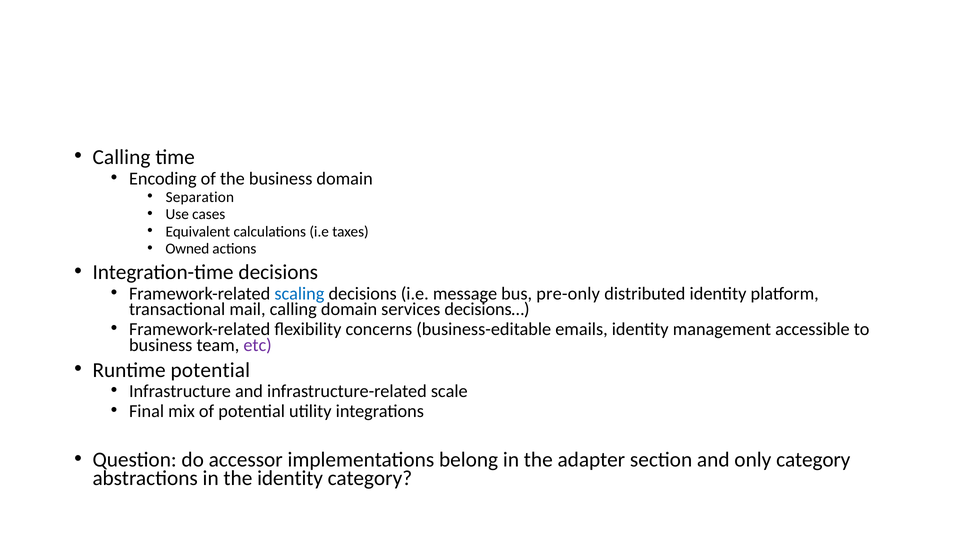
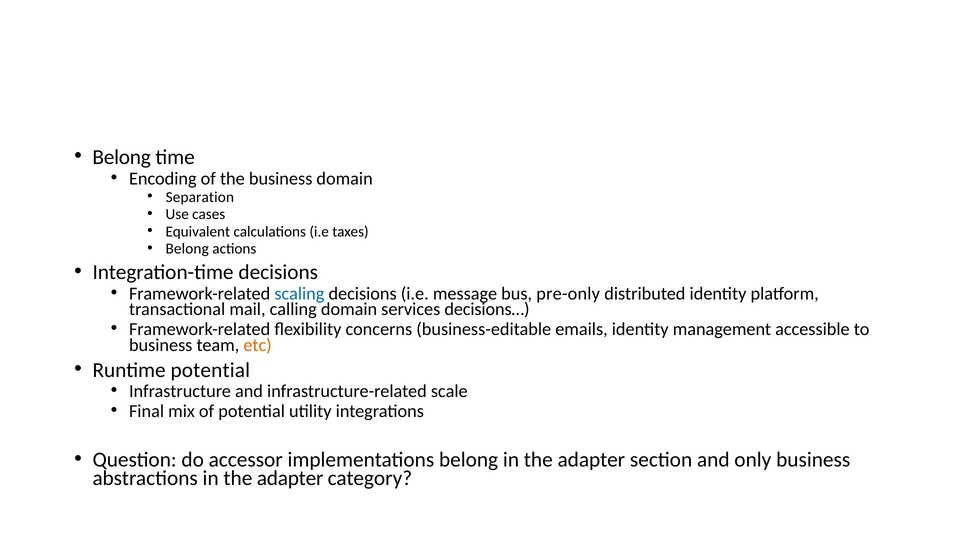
Calling at (121, 157): Calling -> Belong
Owned at (187, 249): Owned -> Belong
etc colour: purple -> orange
only category: category -> business
abstractions in the identity: identity -> adapter
